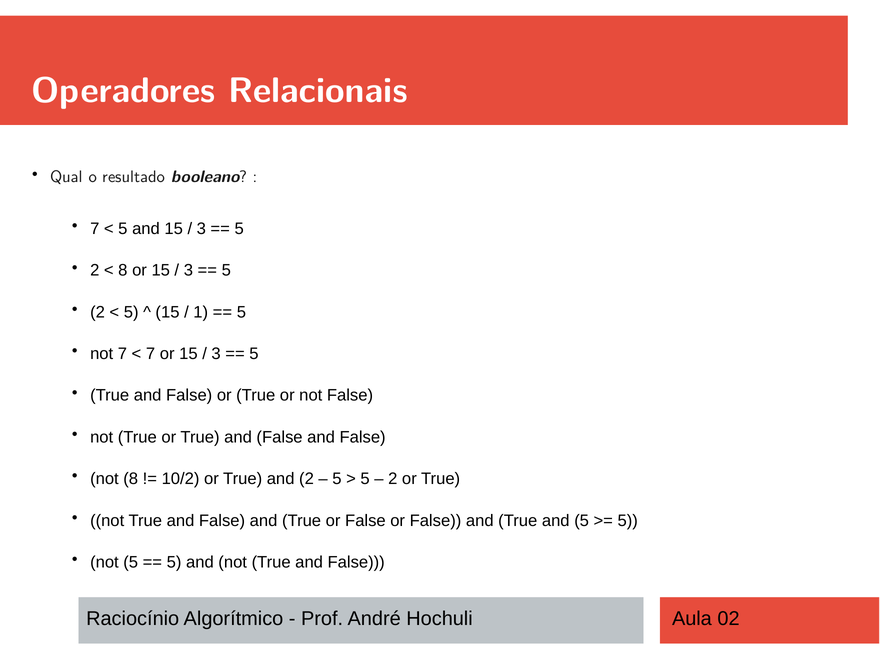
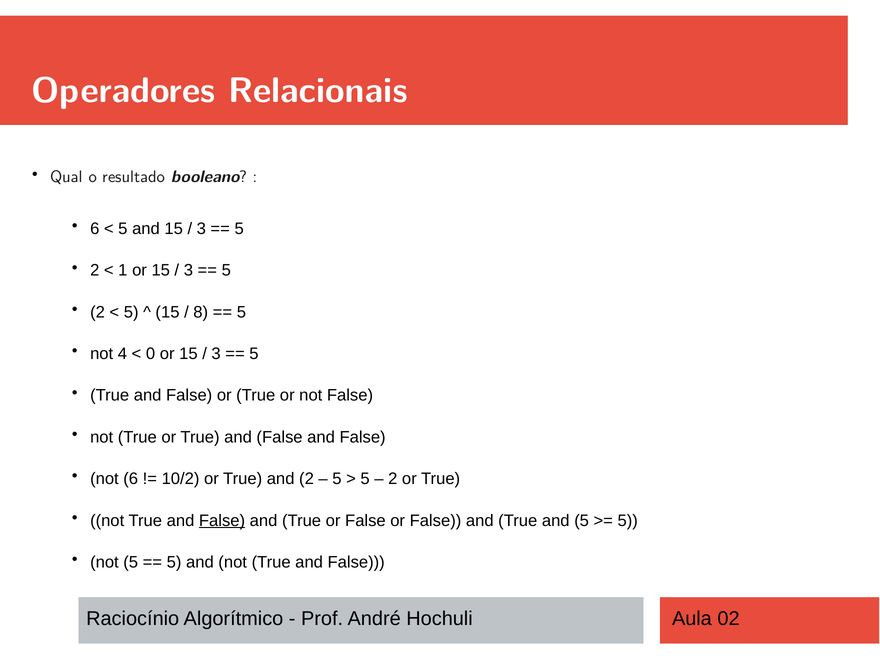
7 at (95, 229): 7 -> 6
8 at (123, 270): 8 -> 1
1: 1 -> 8
not 7: 7 -> 4
7 at (151, 354): 7 -> 0
not 8: 8 -> 6
False at (222, 520) underline: none -> present
